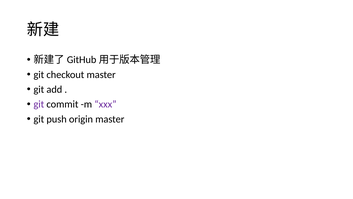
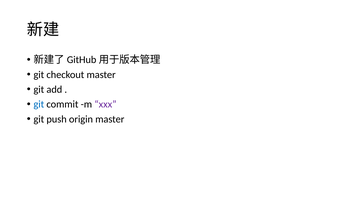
git at (39, 104) colour: purple -> blue
